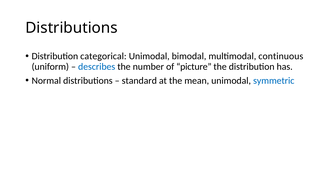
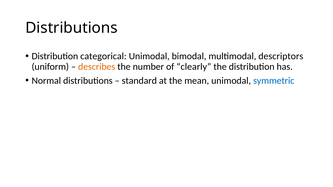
continuous: continuous -> descriptors
describes colour: blue -> orange
picture: picture -> clearly
